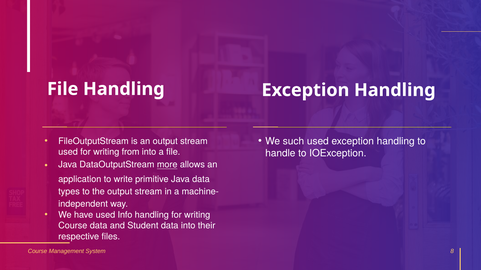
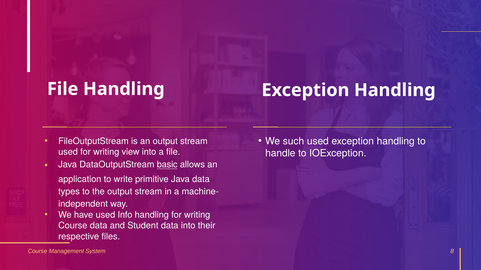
from: from -> view
more: more -> basic
